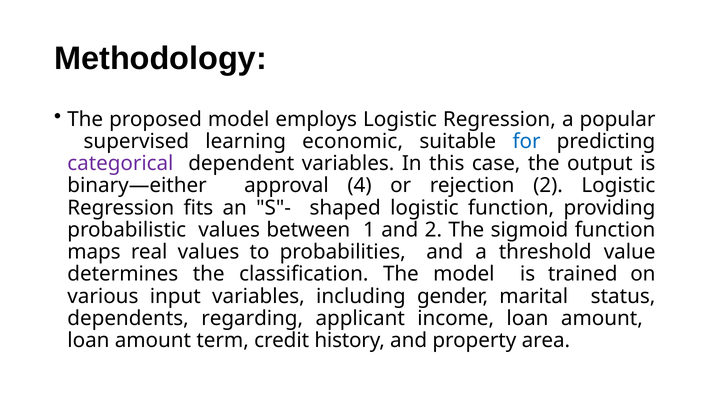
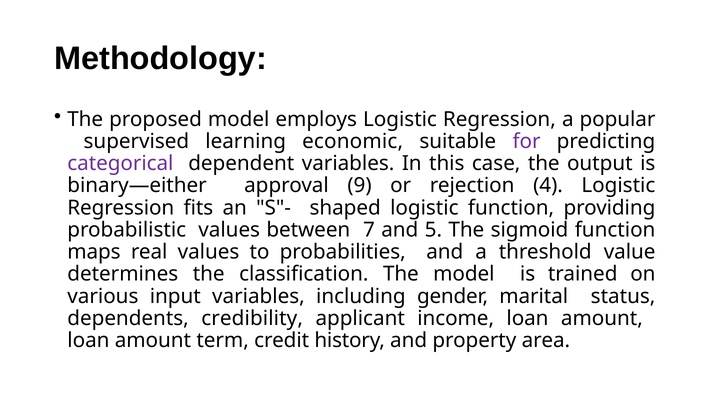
for colour: blue -> purple
4: 4 -> 9
rejection 2: 2 -> 4
1: 1 -> 7
and 2: 2 -> 5
regarding: regarding -> credibility
